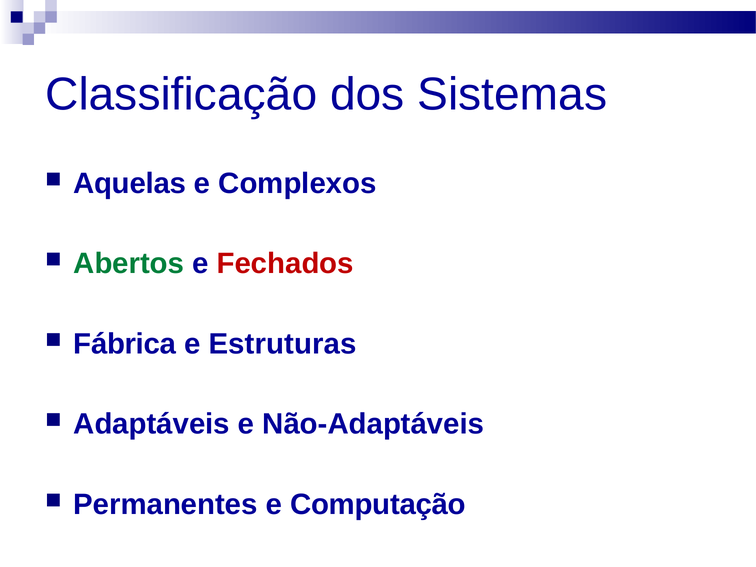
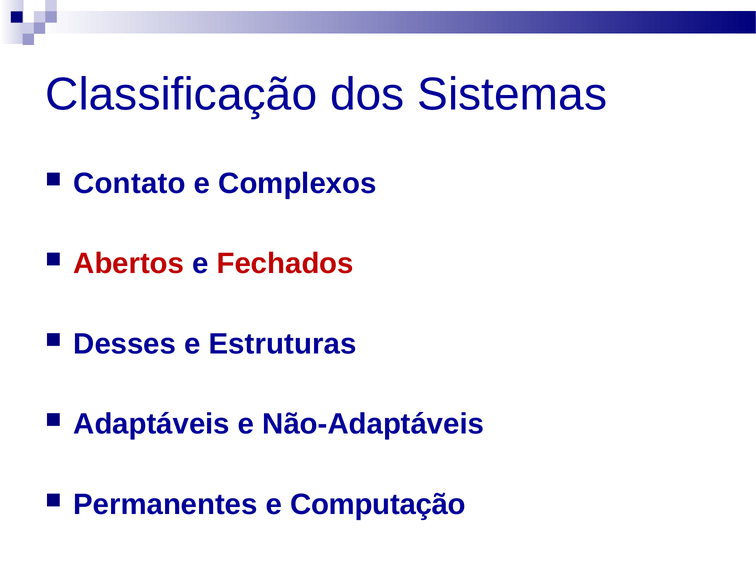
Aquelas: Aquelas -> Contato
Abertos colour: green -> red
Fábrica: Fábrica -> Desses
